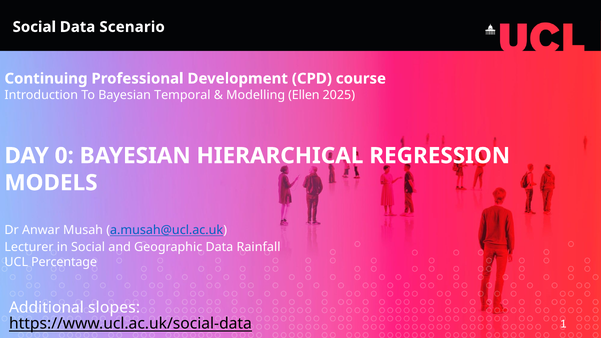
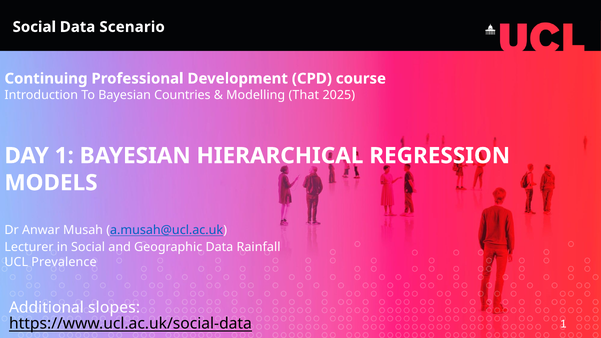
Temporal: Temporal -> Countries
Ellen: Ellen -> That
DAY 0: 0 -> 1
Percentage: Percentage -> Prevalence
